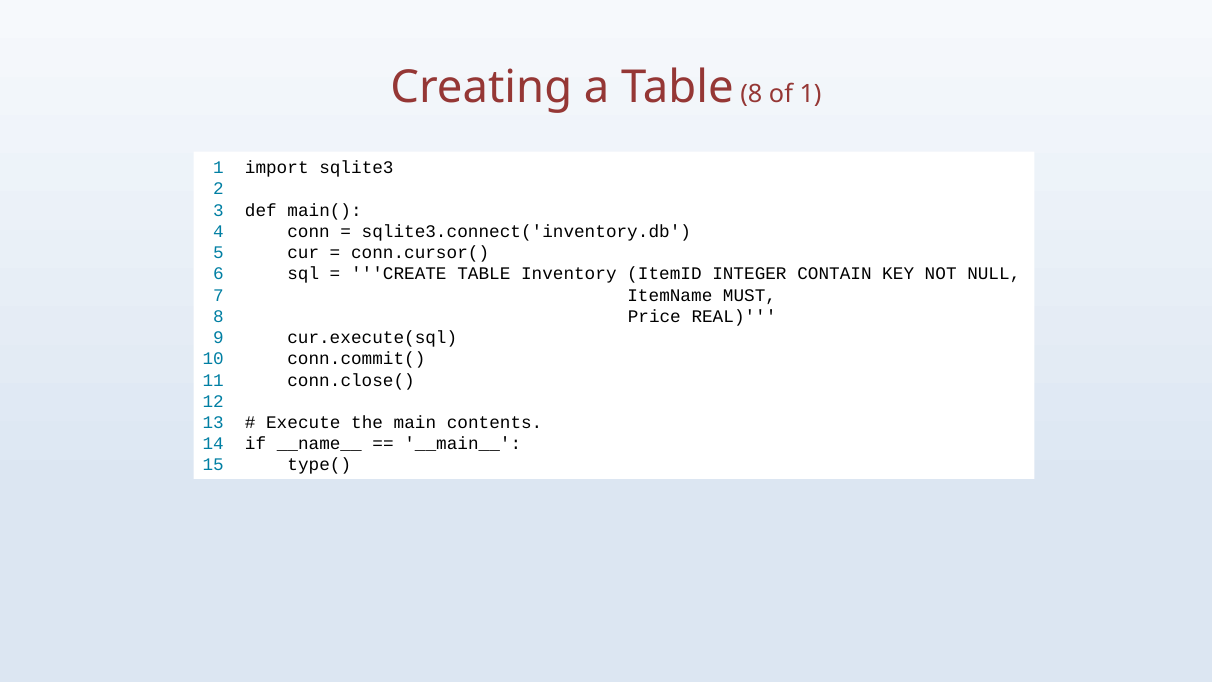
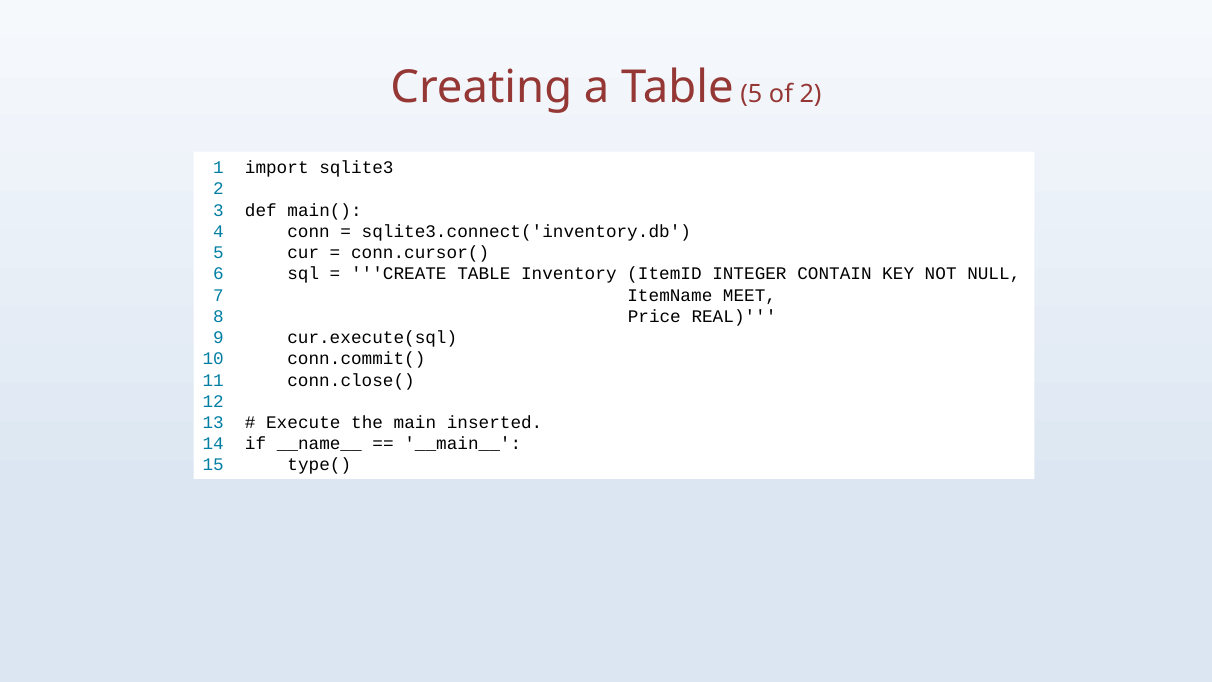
Table 8: 8 -> 5
of 1: 1 -> 2
MUST: MUST -> MEET
contents: contents -> inserted
